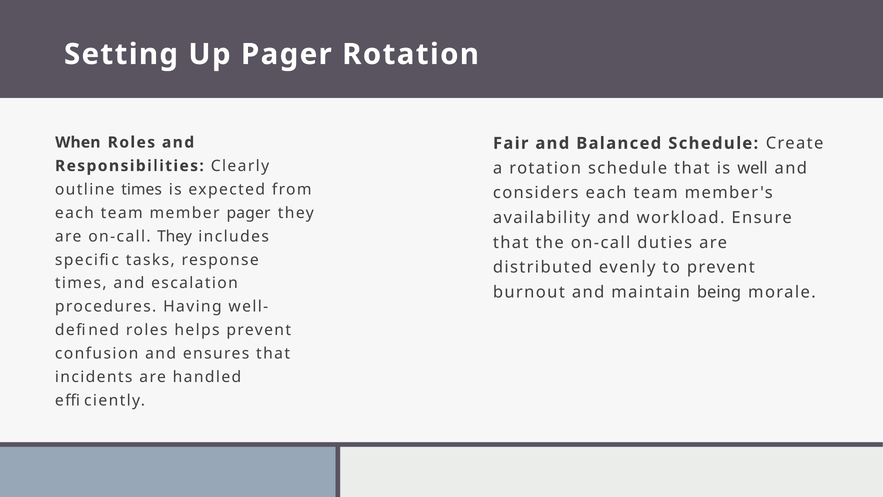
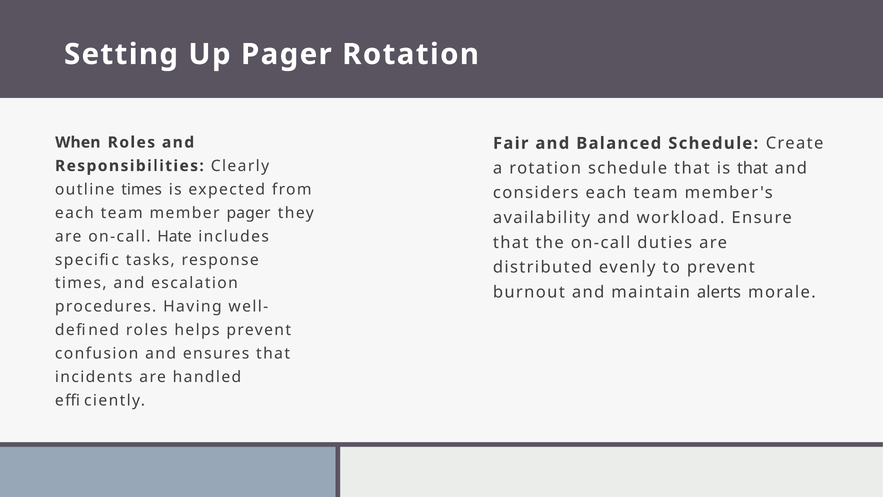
is well: well -> that
on-call They: They -> Hate
being: being -> alerts
